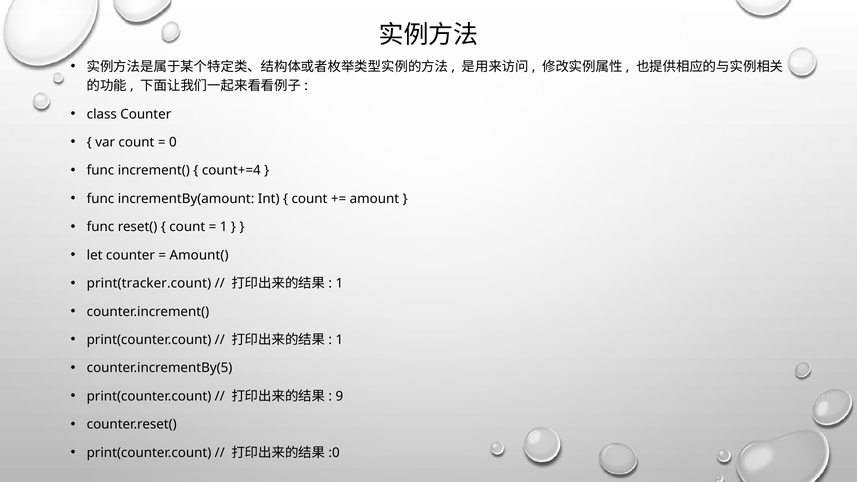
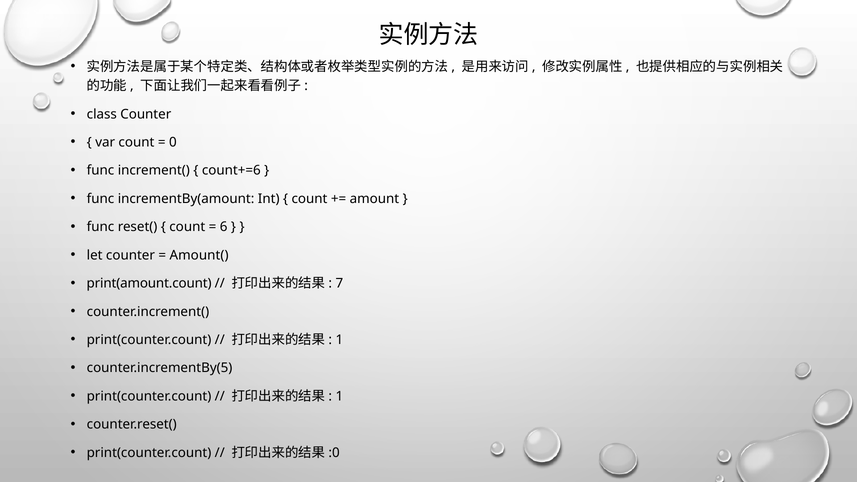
count+=4: count+=4 -> count+=6
1 at (224, 227): 1 -> 6
print(tracker.count: print(tracker.count -> print(amount.count
1 at (339, 283): 1 -> 7
9 at (339, 396): 9 -> 1
